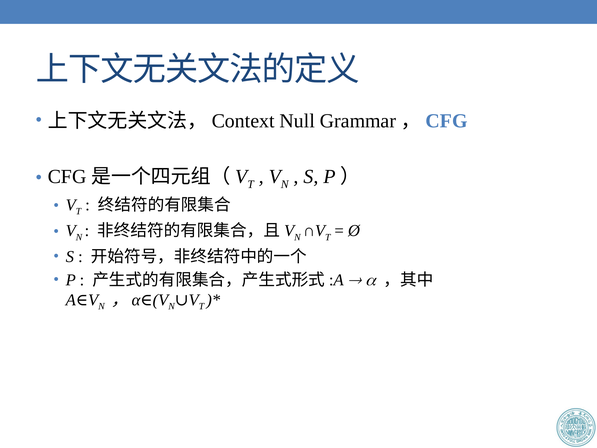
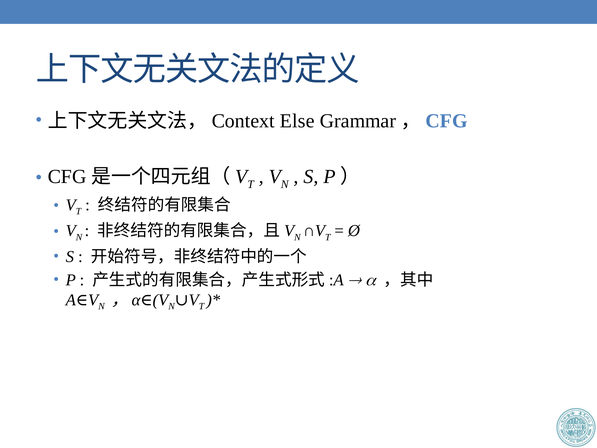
Null: Null -> Else
